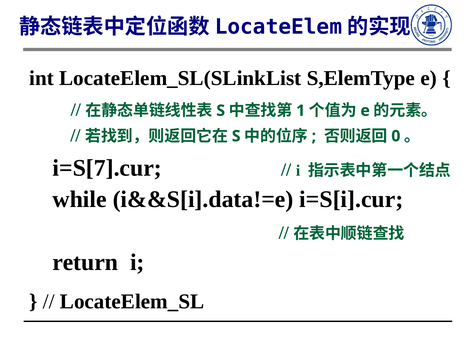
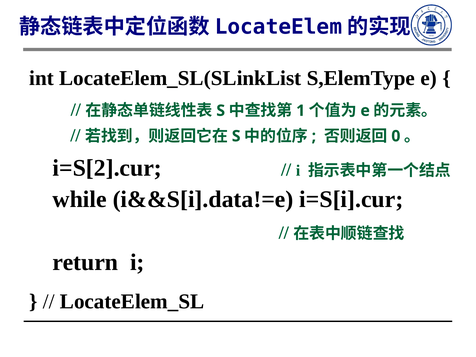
i=S[7].cur: i=S[7].cur -> i=S[2].cur
